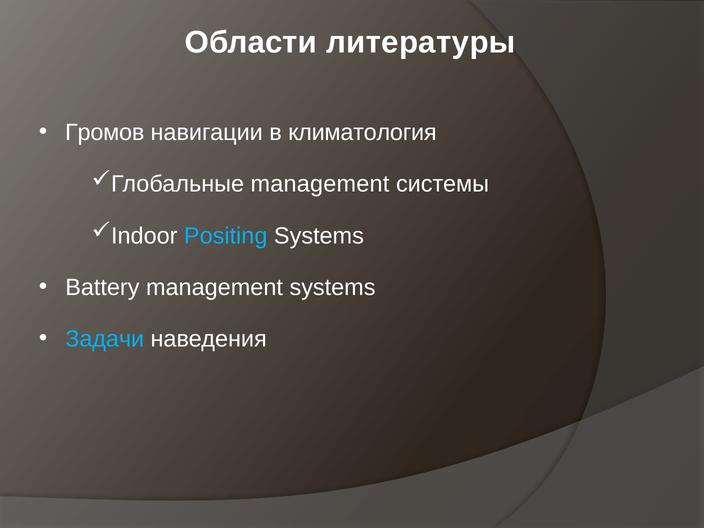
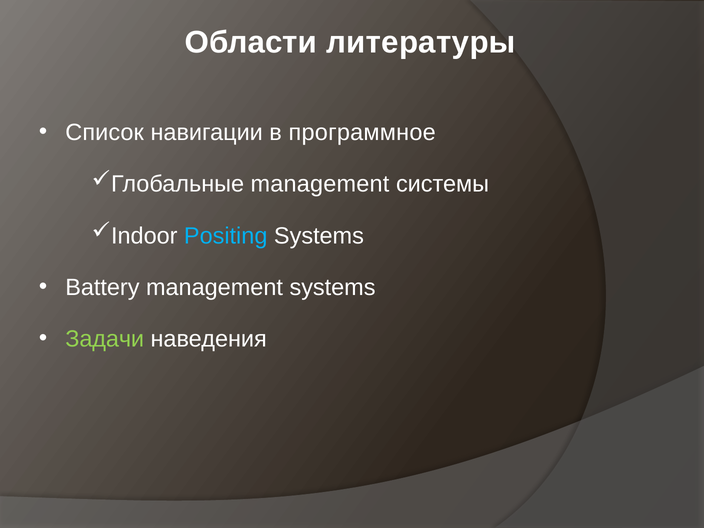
Громов: Громов -> Список
климатология: климатология -> программное
Задачи colour: light blue -> light green
